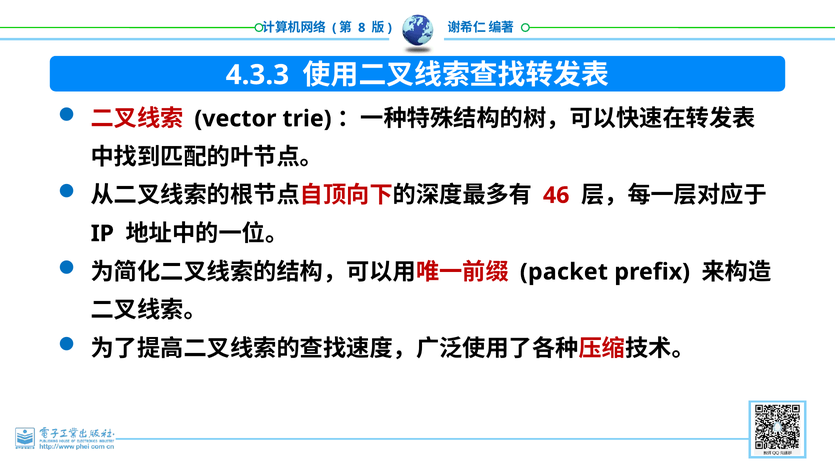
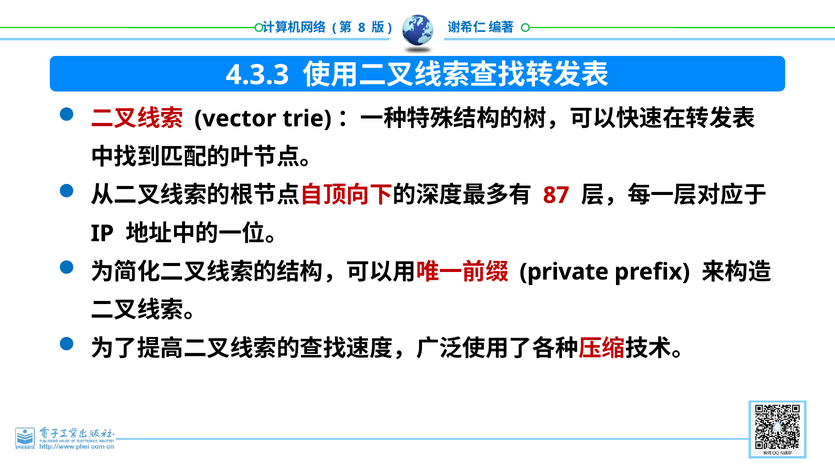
46: 46 -> 87
packet: packet -> private
